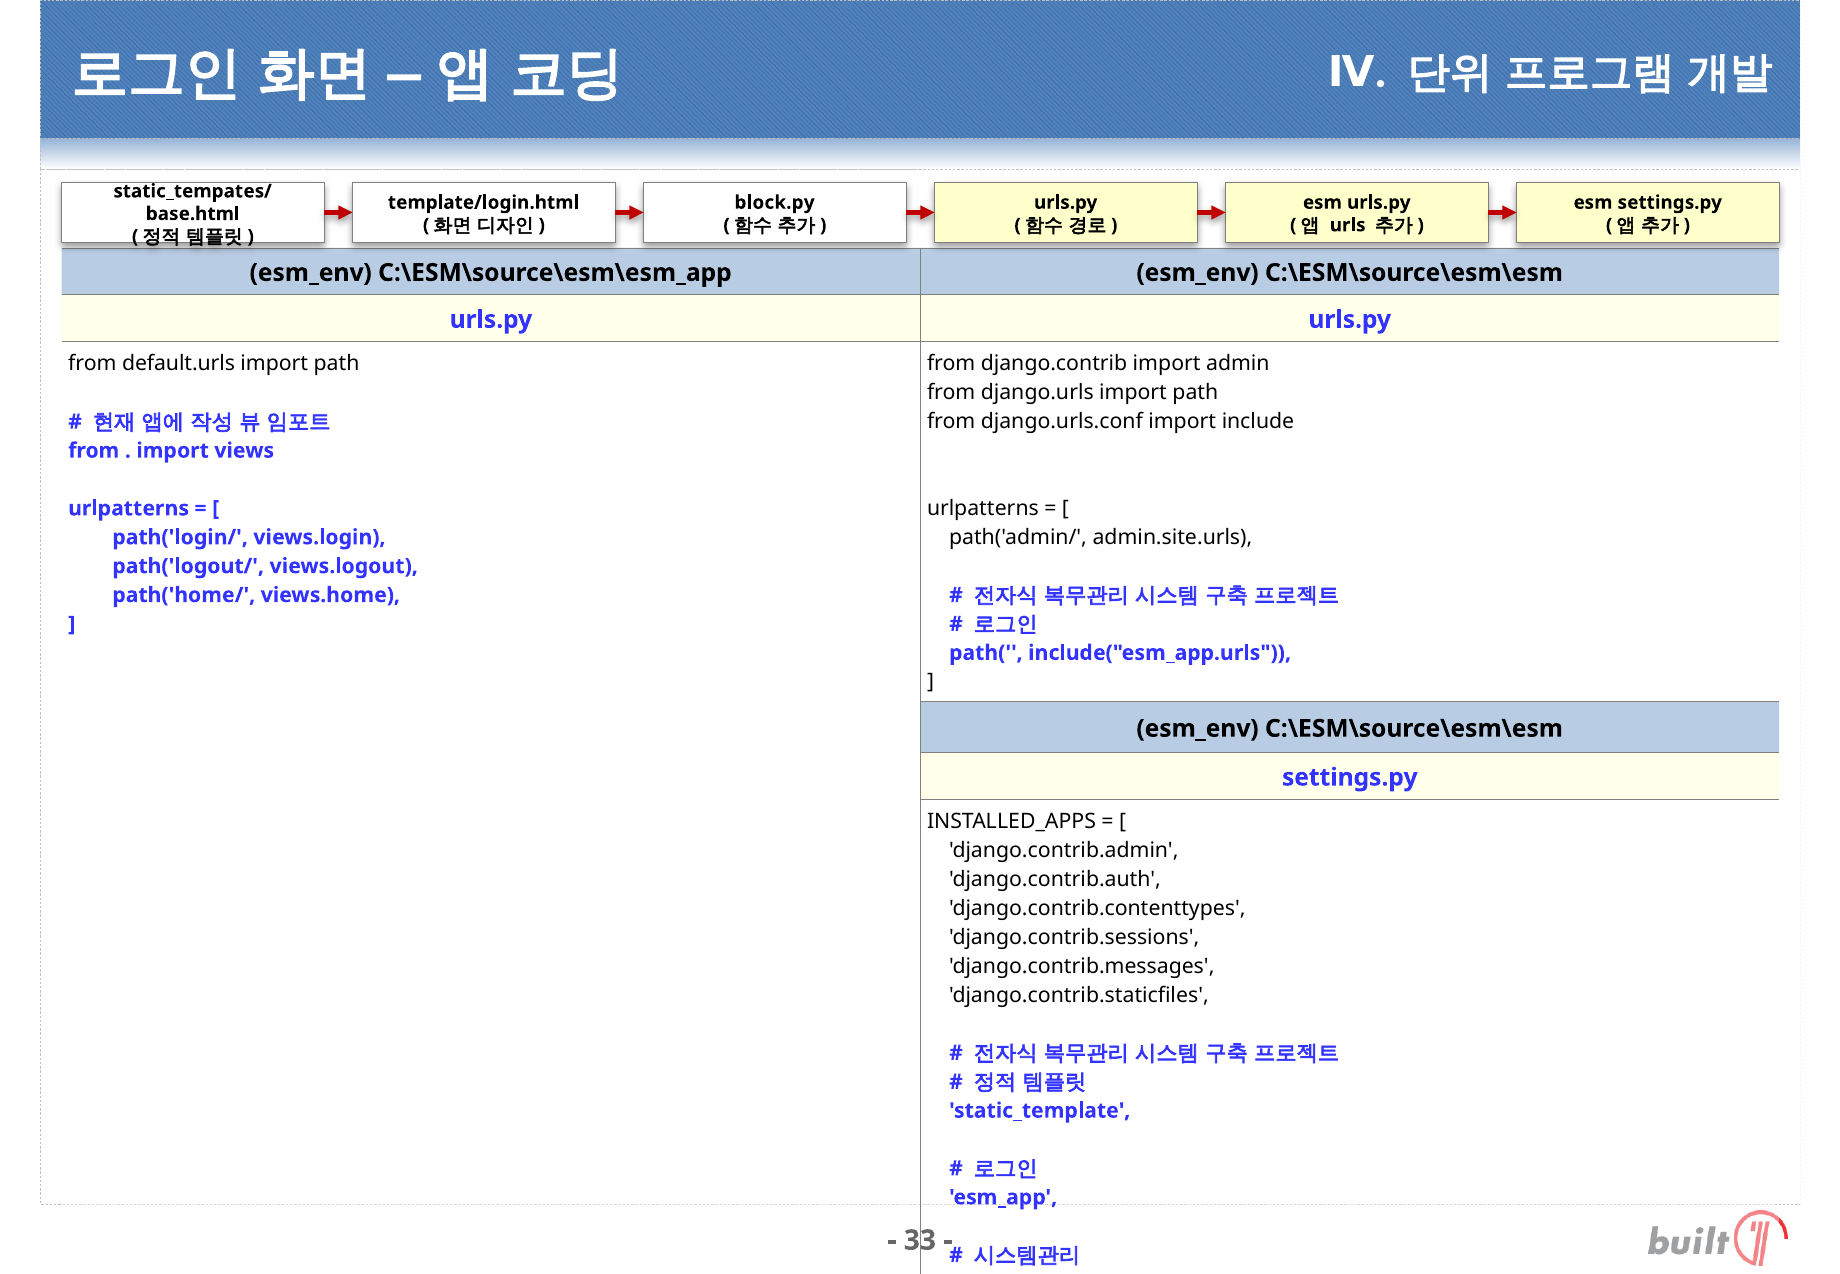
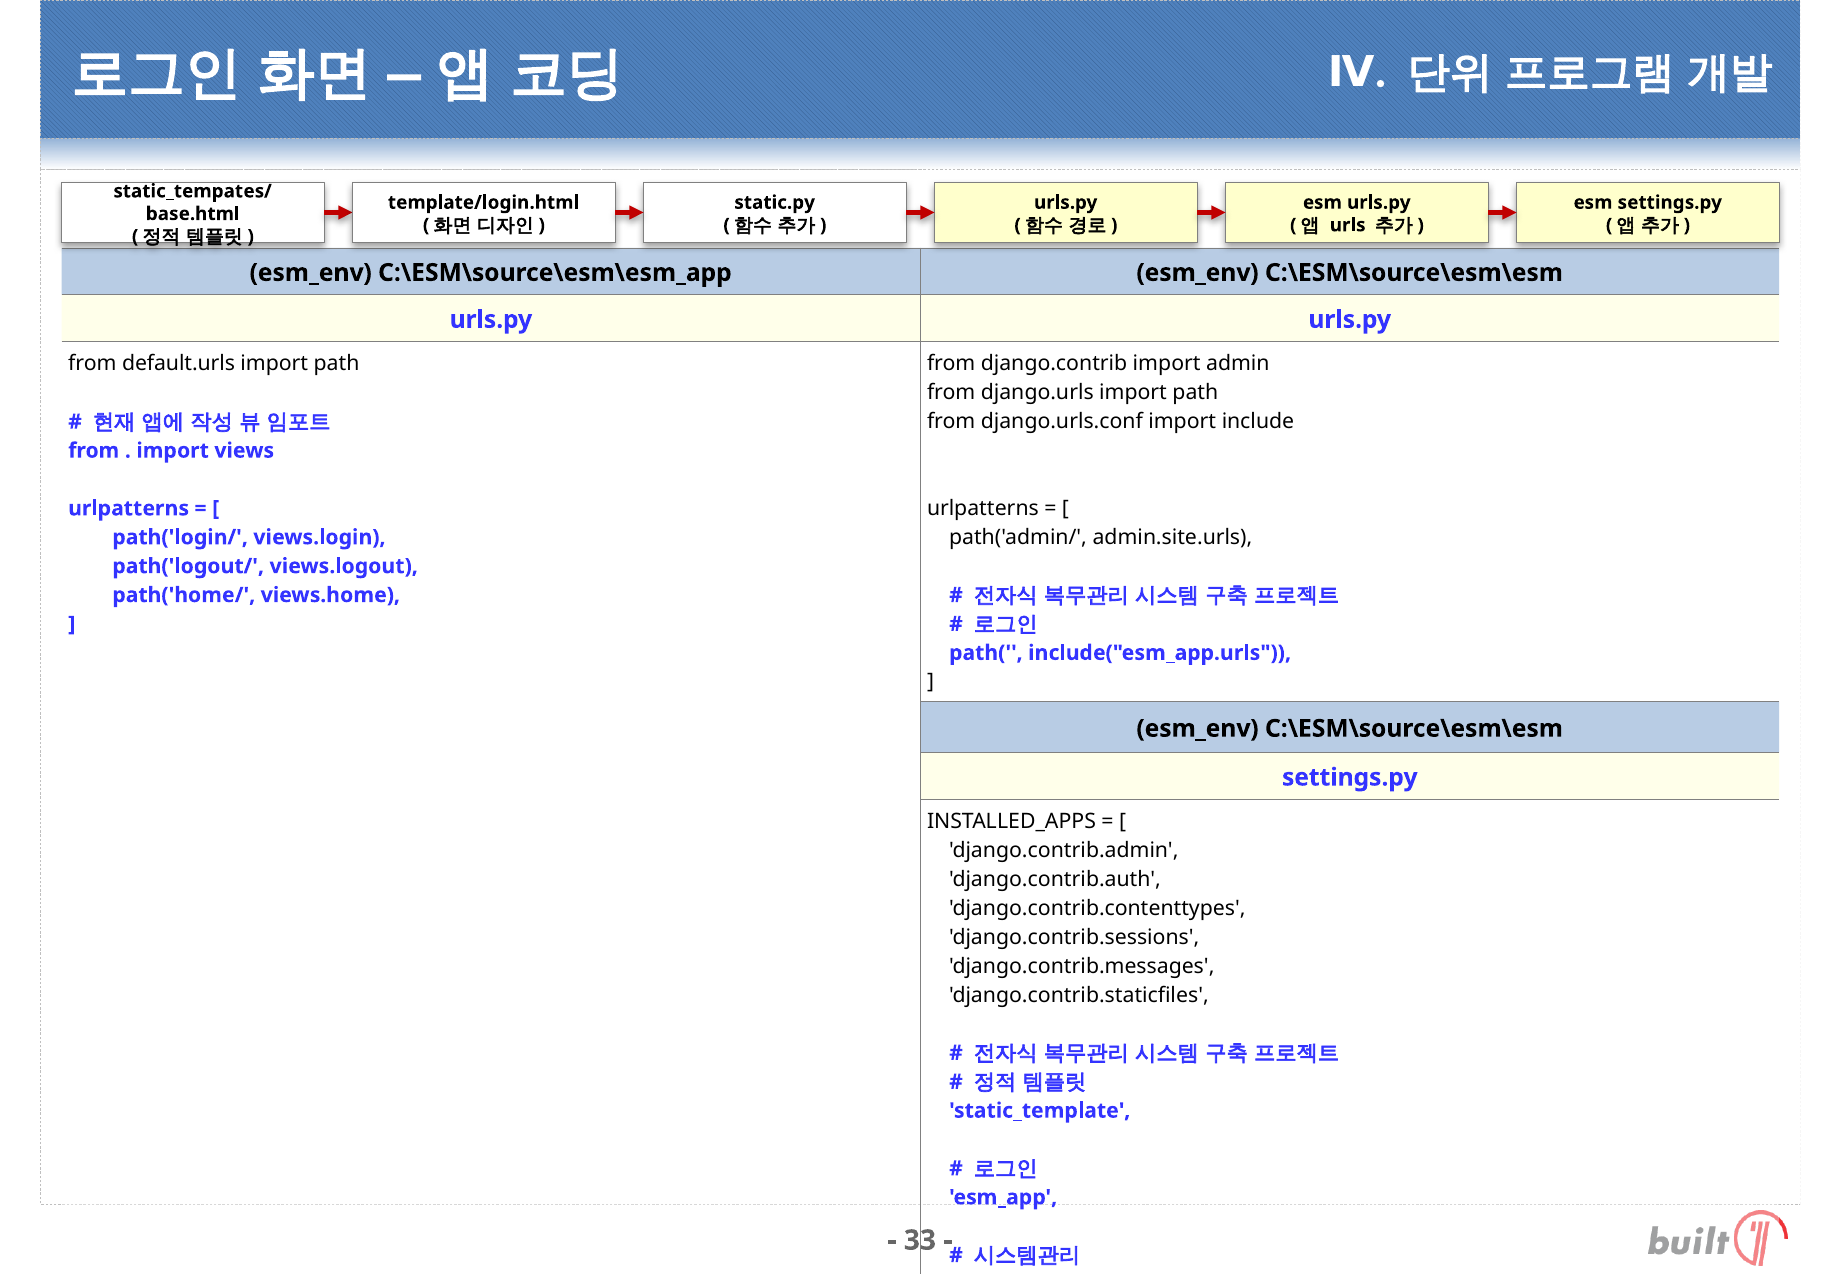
block.py: block.py -> static.py
